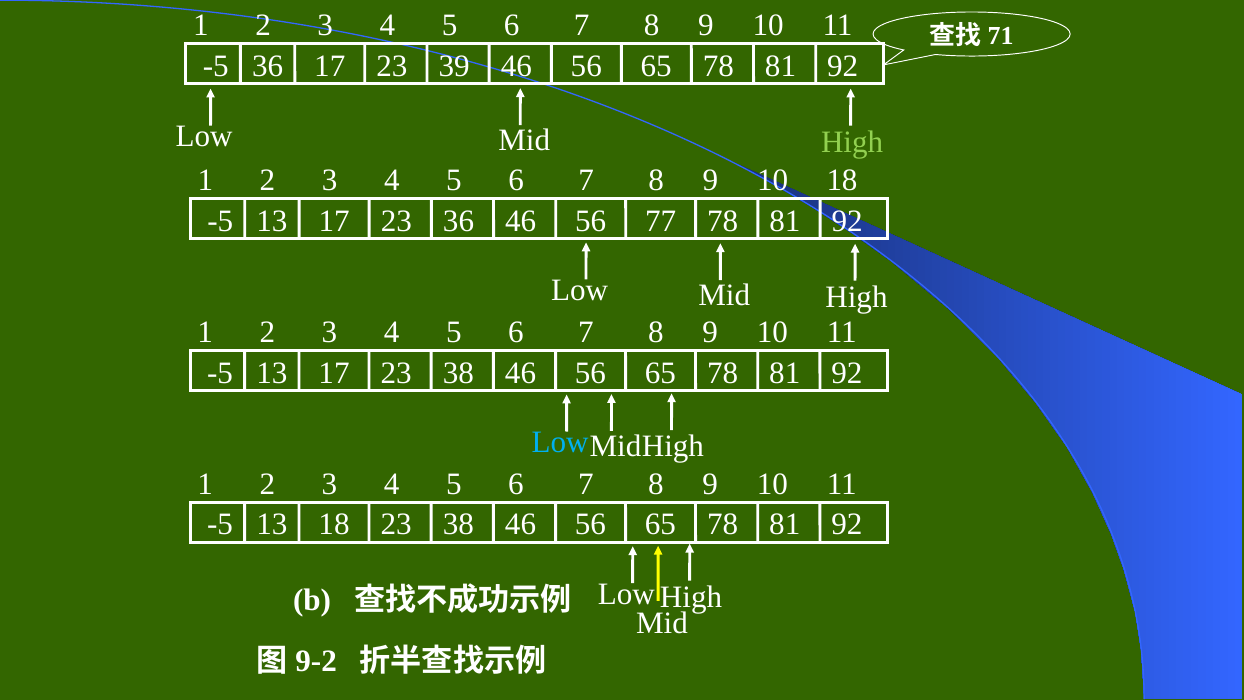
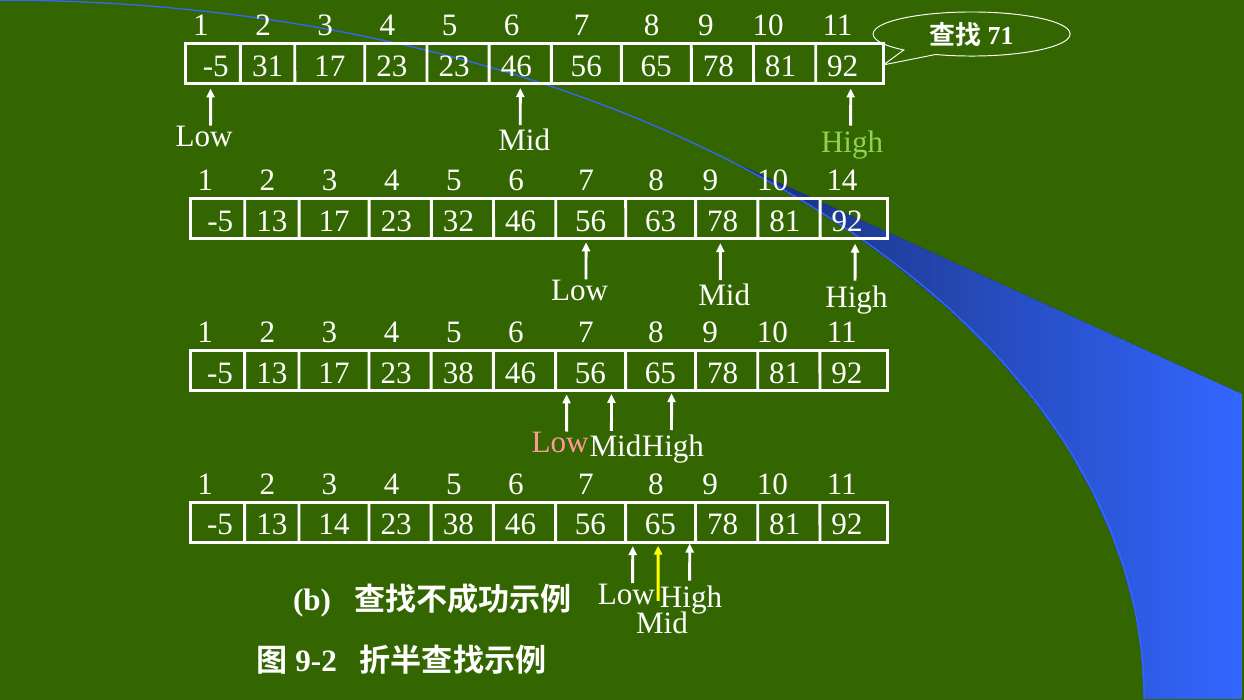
-5 36: 36 -> 31
23 39: 39 -> 23
10 18: 18 -> 14
23 36: 36 -> 32
77: 77 -> 63
Low at (560, 442) colour: light blue -> pink
13 18: 18 -> 14
